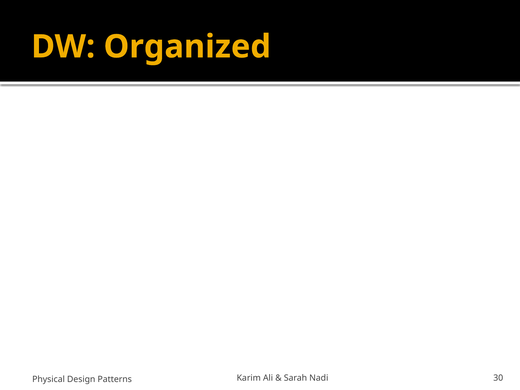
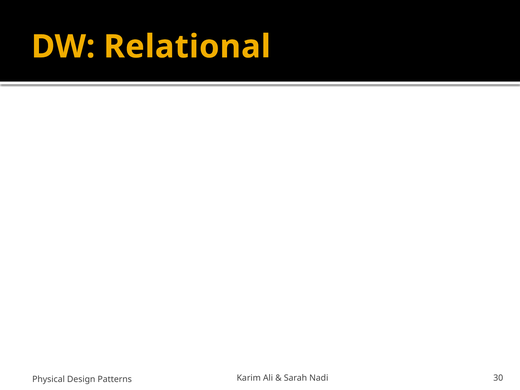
Organized: Organized -> Relational
